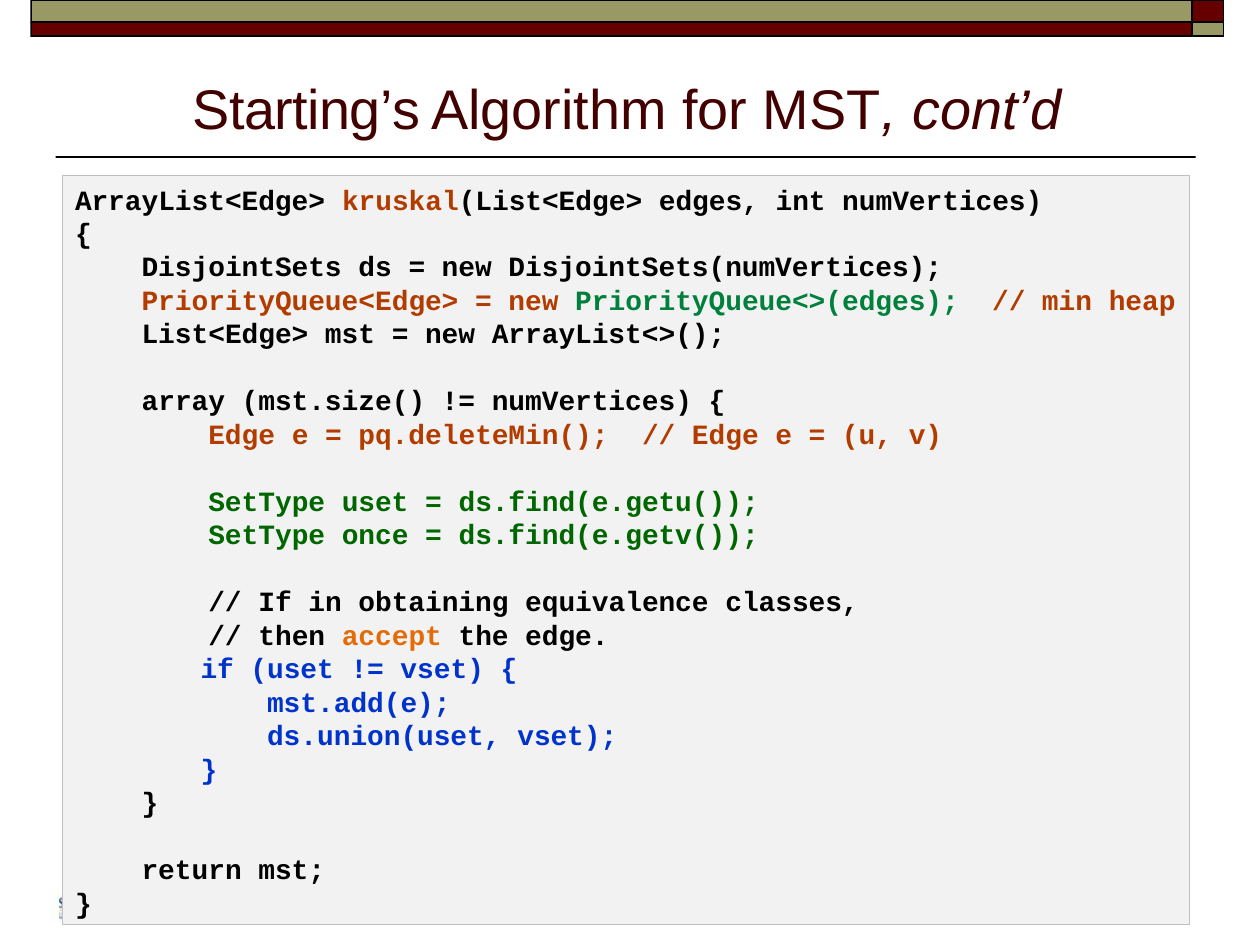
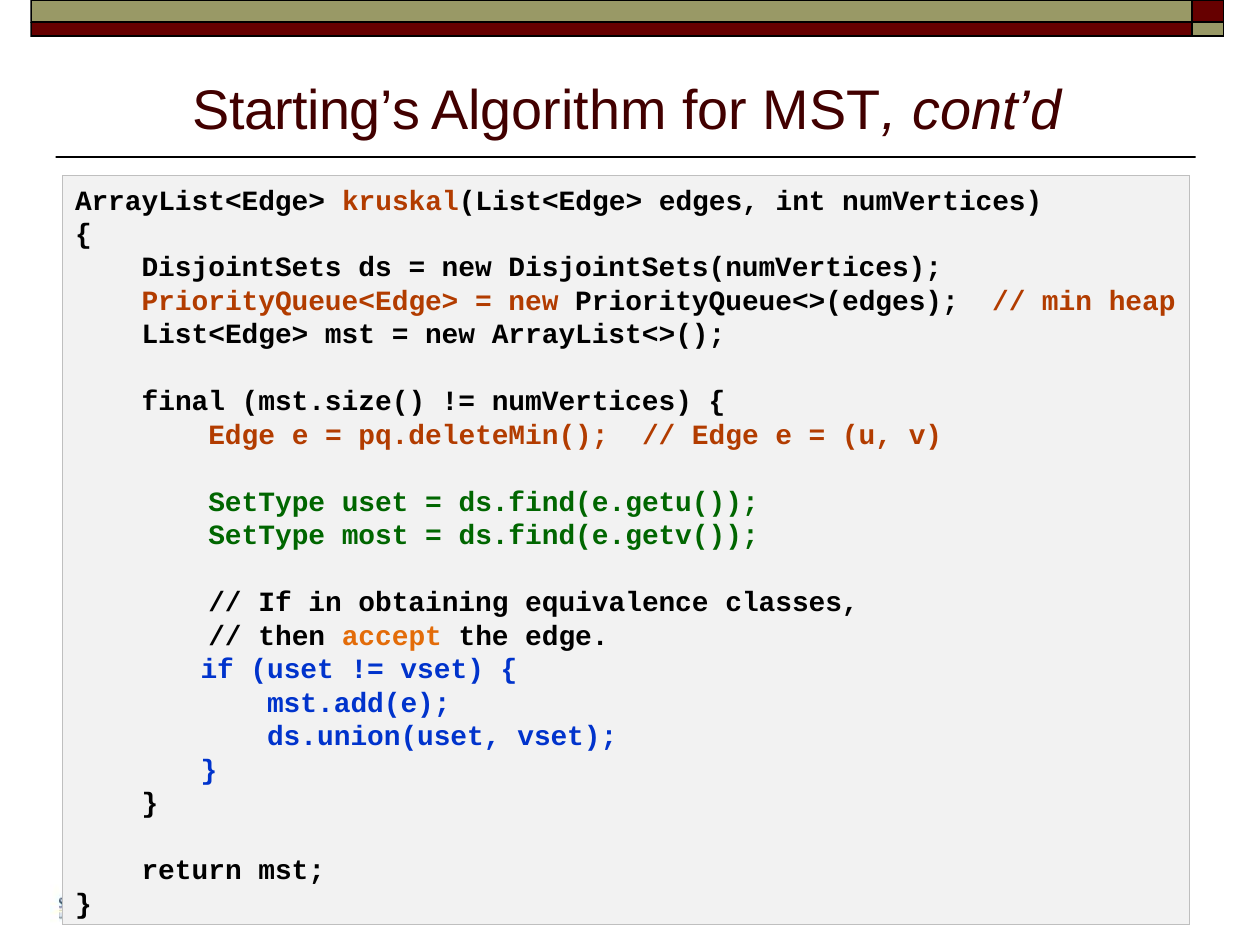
PriorityQueue<>(edges colour: green -> black
array: array -> final
once: once -> most
